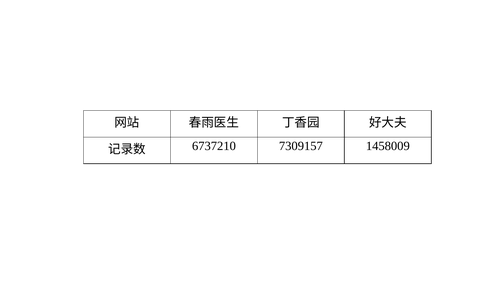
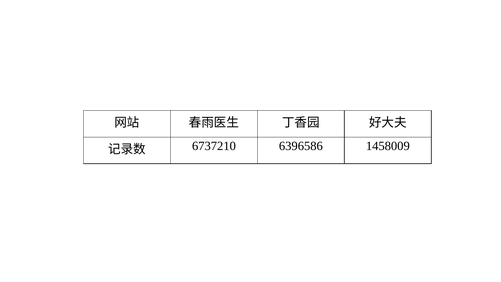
7309157: 7309157 -> 6396586
